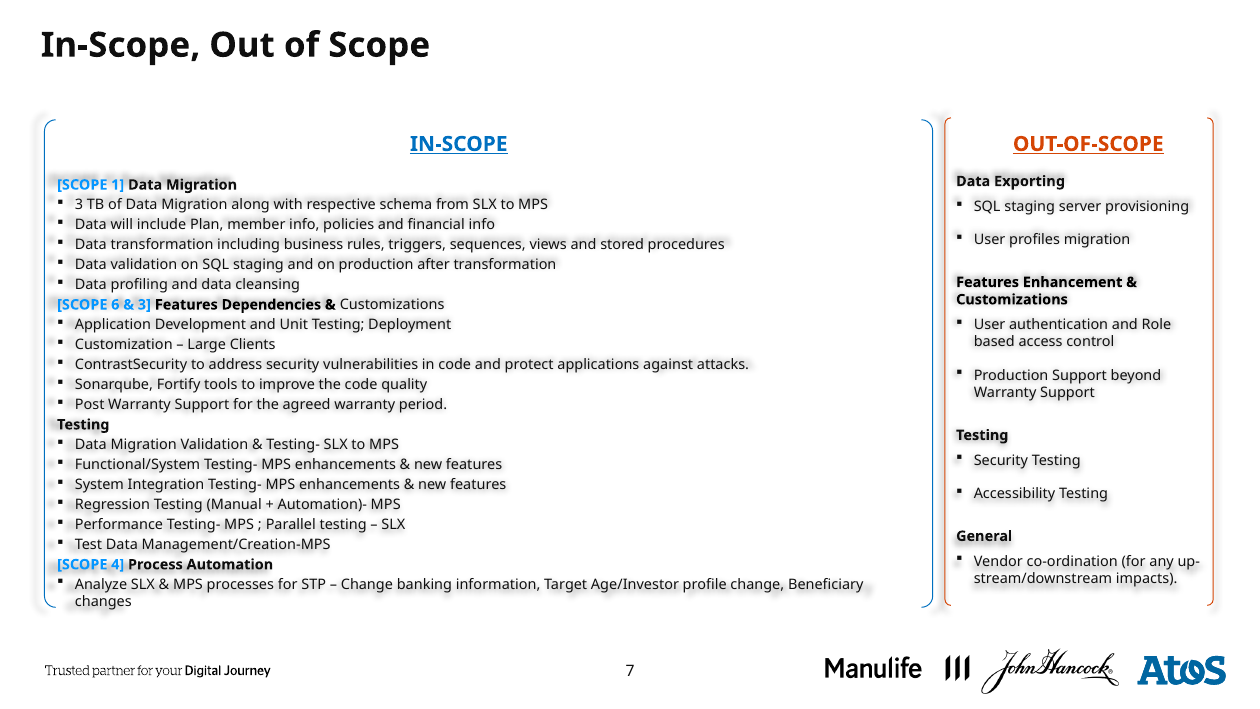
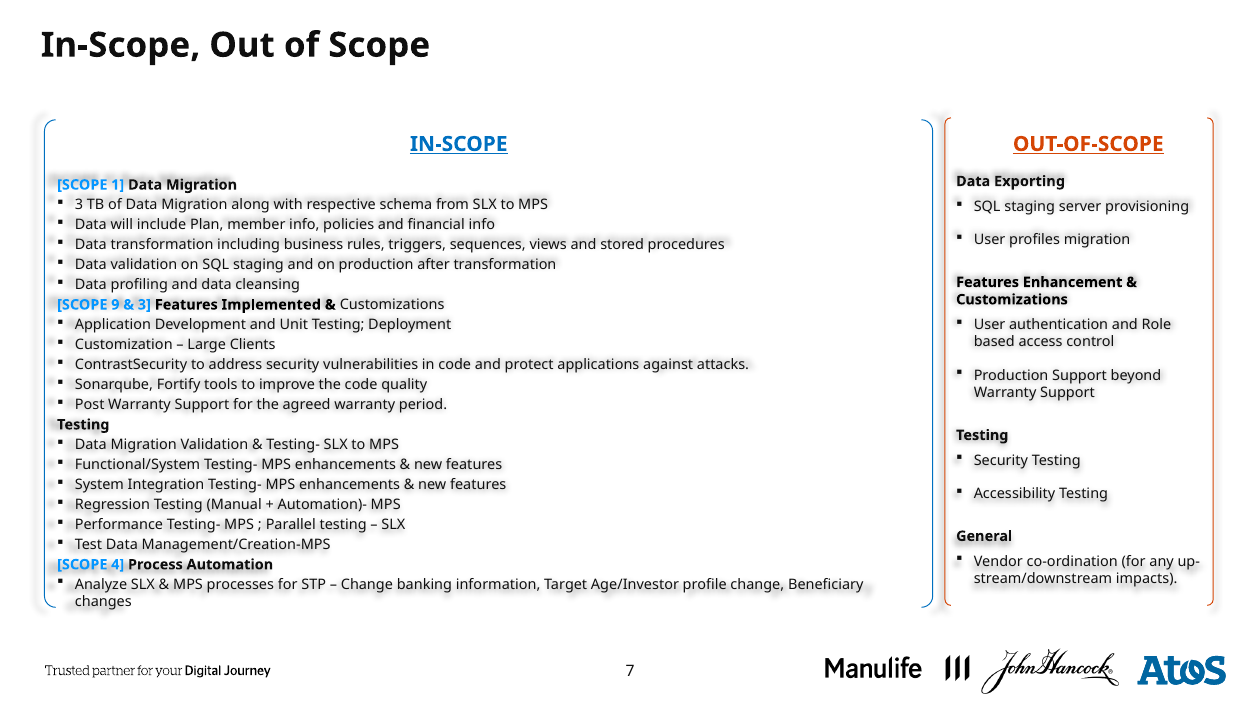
6: 6 -> 9
Dependencies: Dependencies -> Implemented
